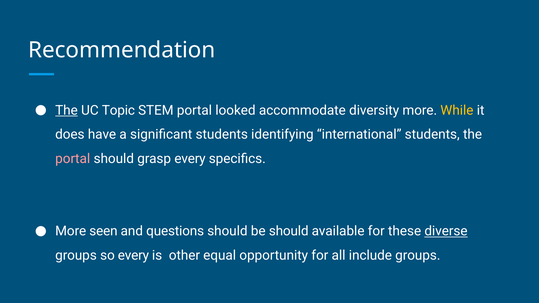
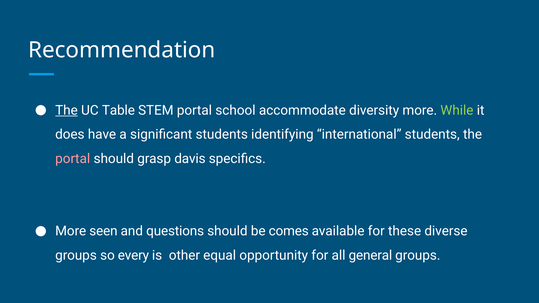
Topic: Topic -> Table
looked: looked -> school
While colour: yellow -> light green
grasp every: every -> davis
be should: should -> comes
diverse underline: present -> none
include: include -> general
